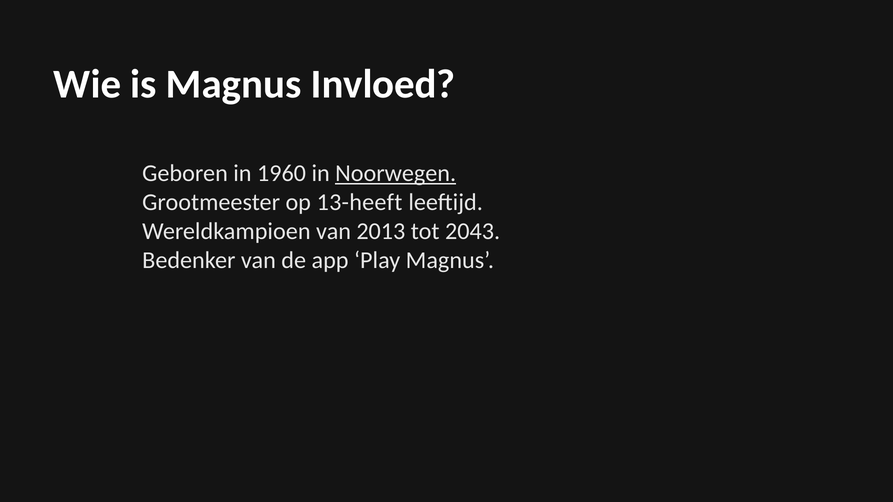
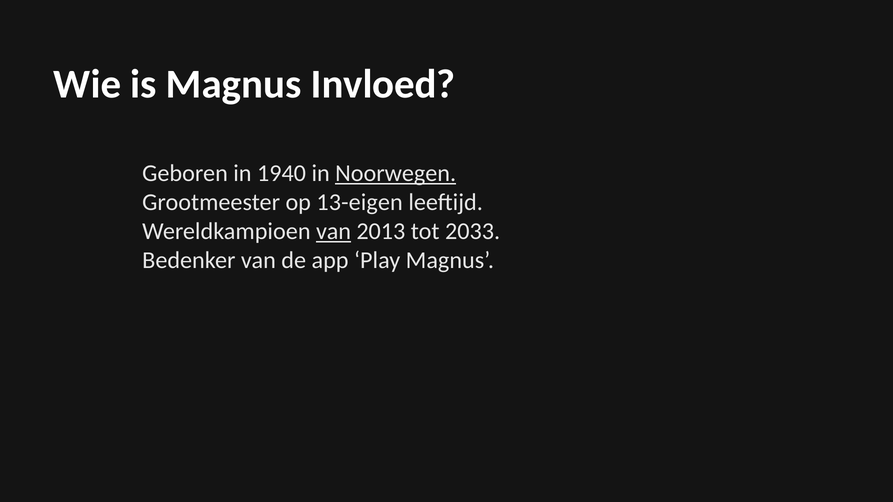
1960: 1960 -> 1940
13-heeft: 13-heeft -> 13-eigen
van at (333, 232) underline: none -> present
2043: 2043 -> 2033
